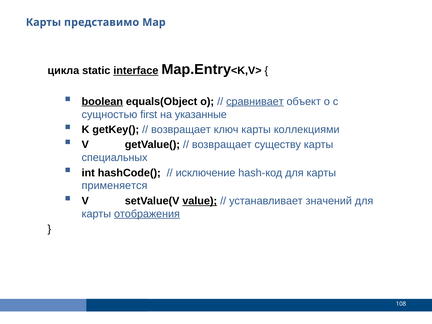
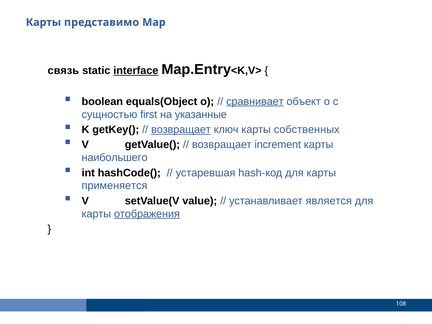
цикла: цикла -> связь
boolean underline: present -> none
возвращает at (181, 130) underline: none -> present
коллекциями: коллекциями -> собственных
существу: существу -> increment
специальных: специальных -> наибольшего
исключение: исключение -> устаревшая
value underline: present -> none
значений: значений -> является
